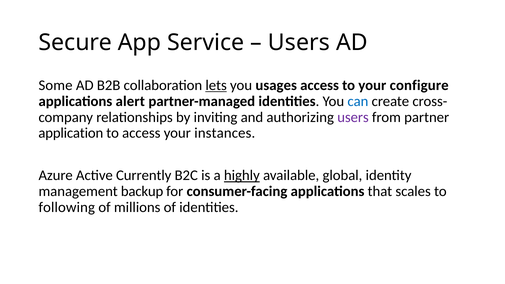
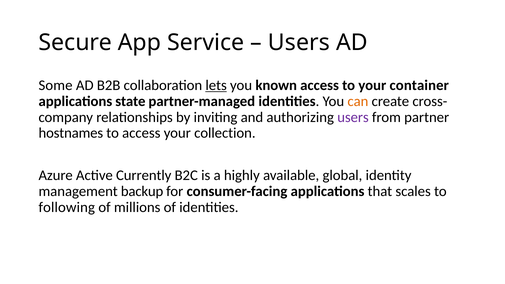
usages: usages -> known
configure: configure -> container
alert: alert -> state
can colour: blue -> orange
application: application -> hostnames
instances: instances -> collection
highly underline: present -> none
